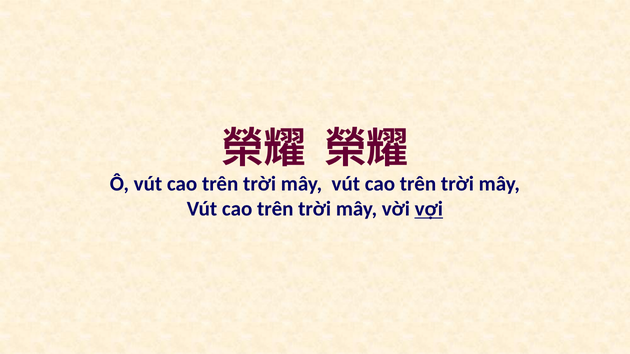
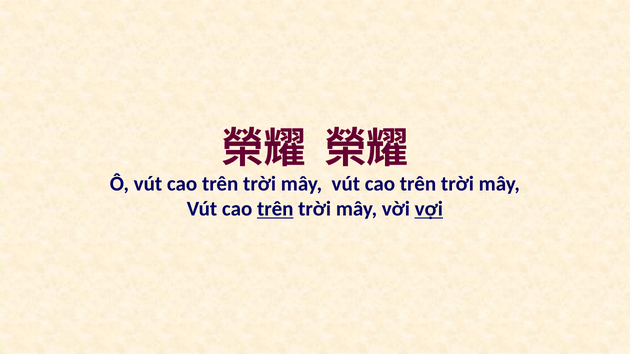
trên at (275, 209) underline: none -> present
